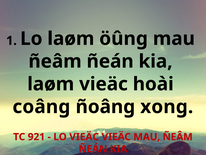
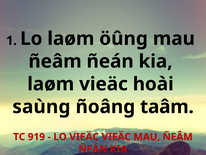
coâng: coâng -> saùng
xong: xong -> taâm
921: 921 -> 919
